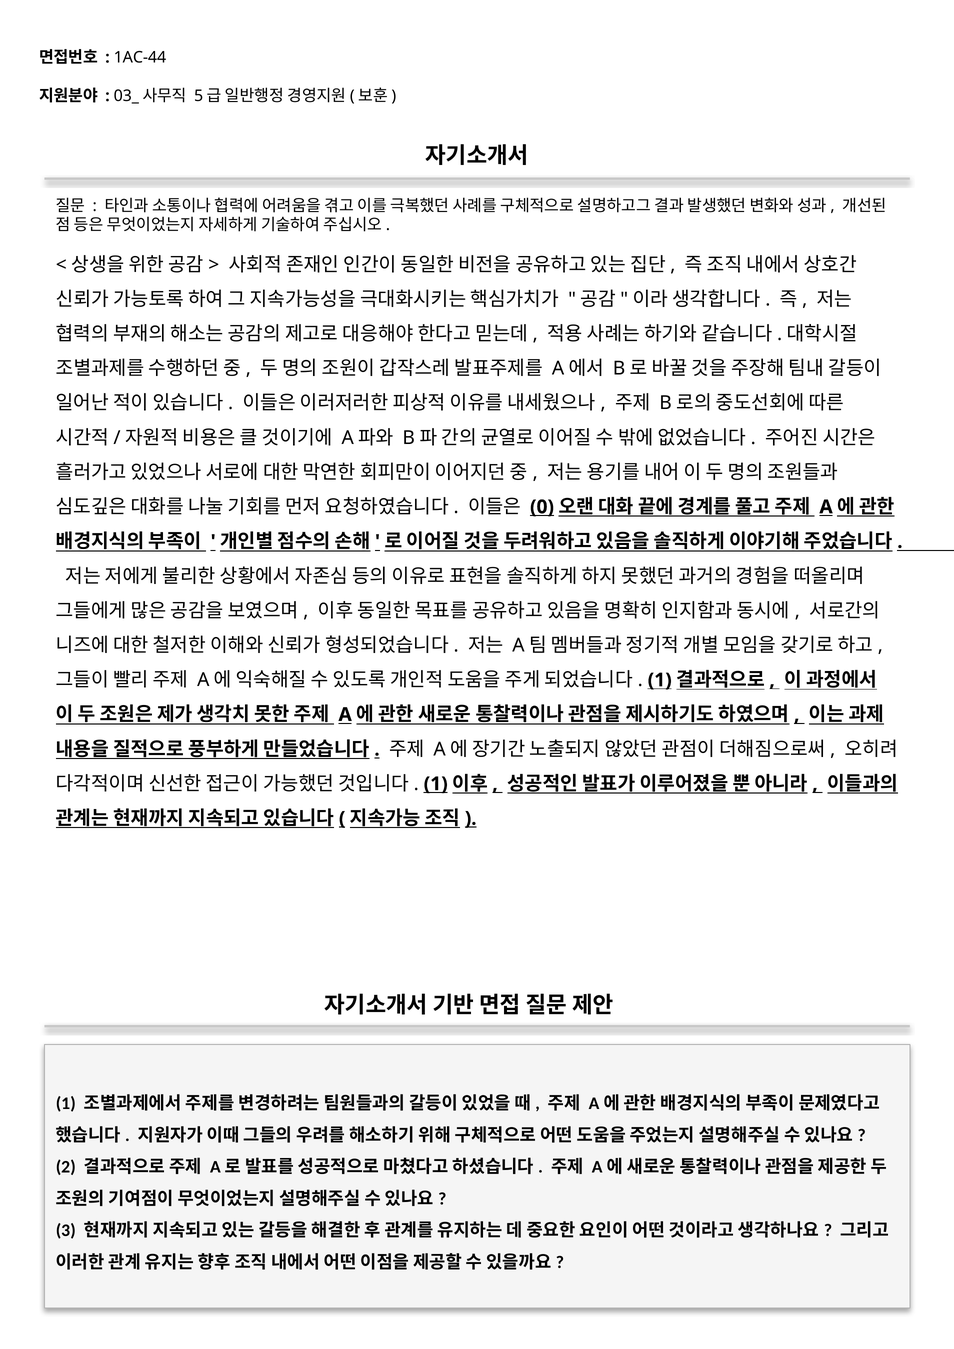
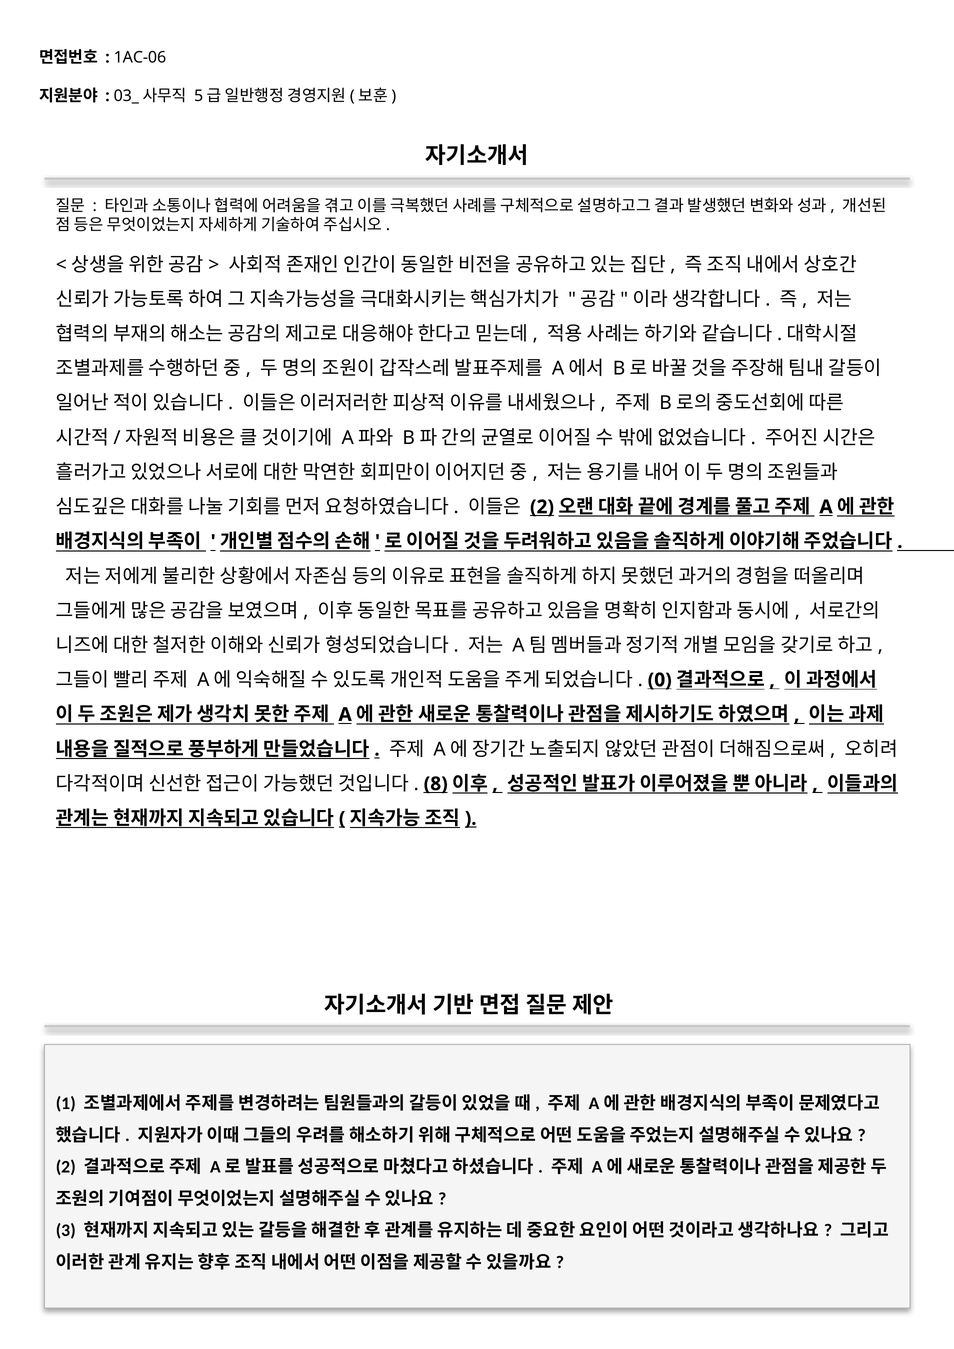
1AC-44: 1AC-44 -> 1AC-06
0 at (542, 507): 0 -> 2
1 at (660, 680): 1 -> 0
1 at (436, 784): 1 -> 8
